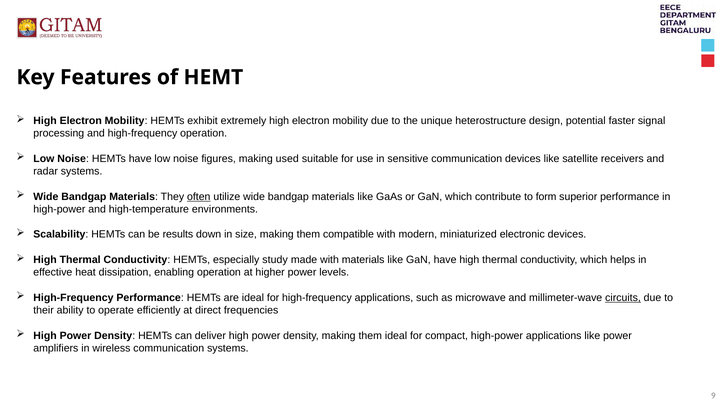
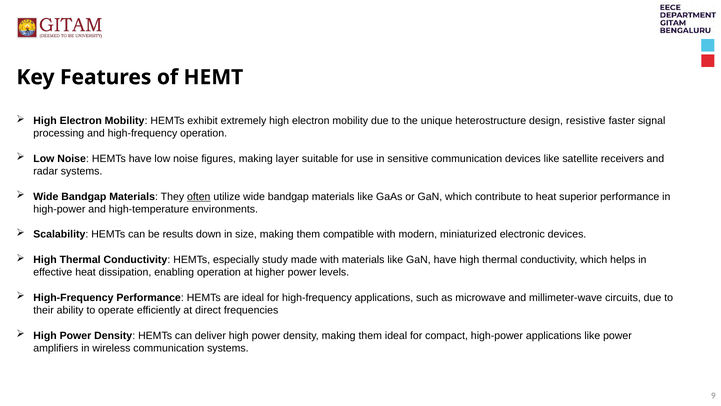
potential: potential -> resistive
used: used -> layer
to form: form -> heat
circuits underline: present -> none
